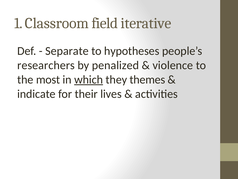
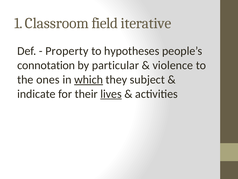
Separate: Separate -> Property
researchers: researchers -> connotation
penalized: penalized -> particular
most: most -> ones
themes: themes -> subject
lives underline: none -> present
